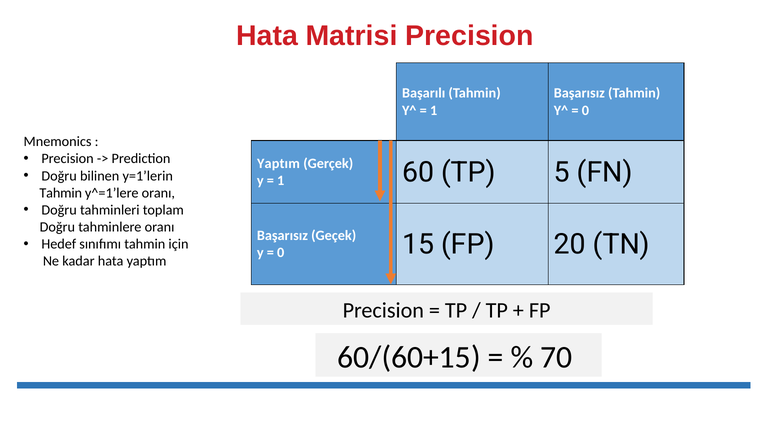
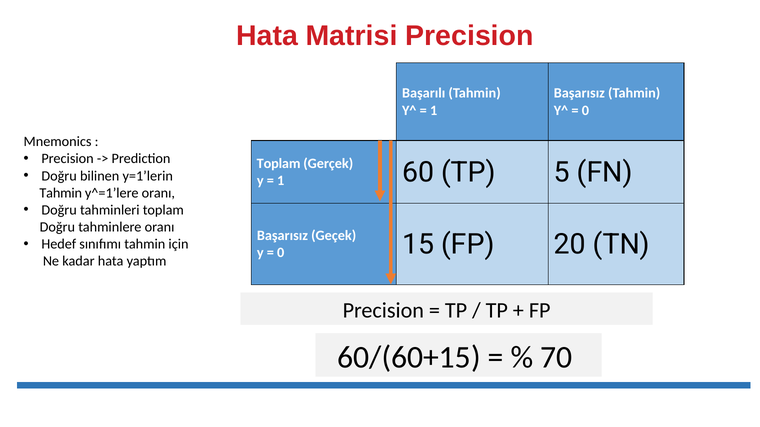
Yaptım at (278, 164): Yaptım -> Toplam
